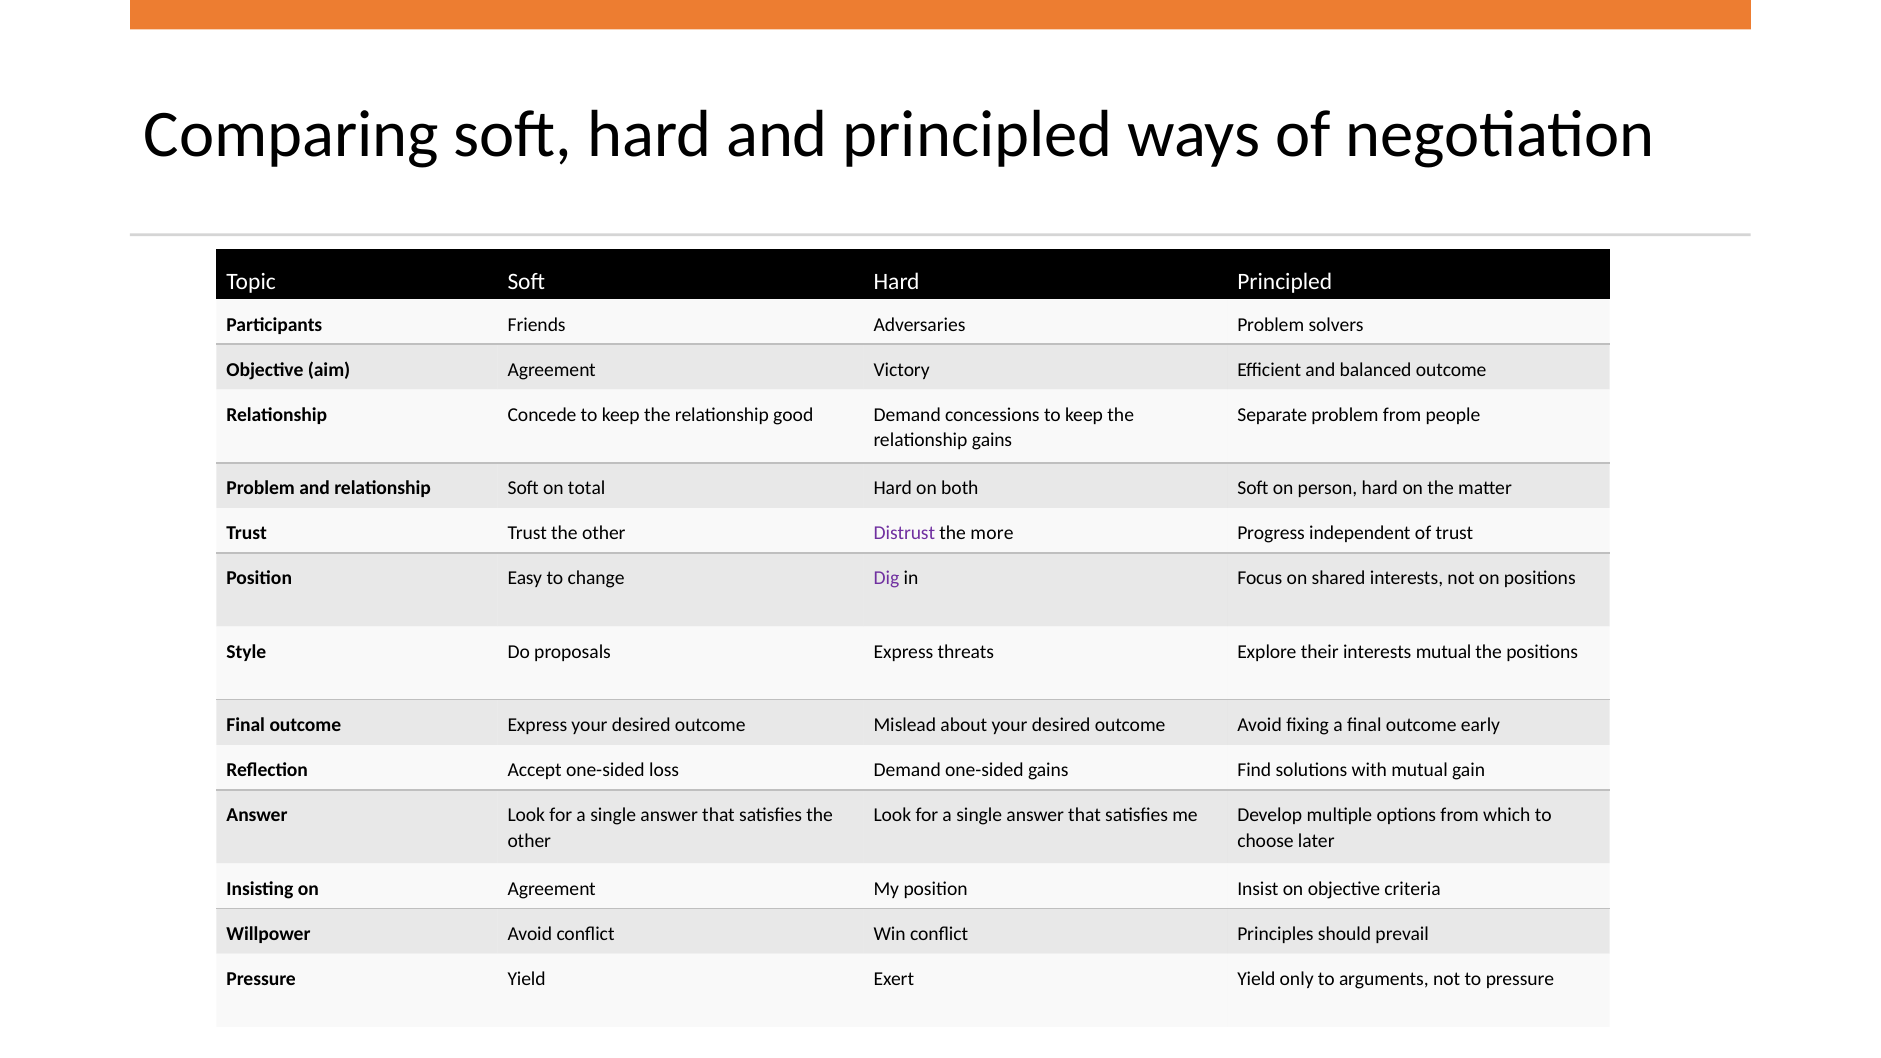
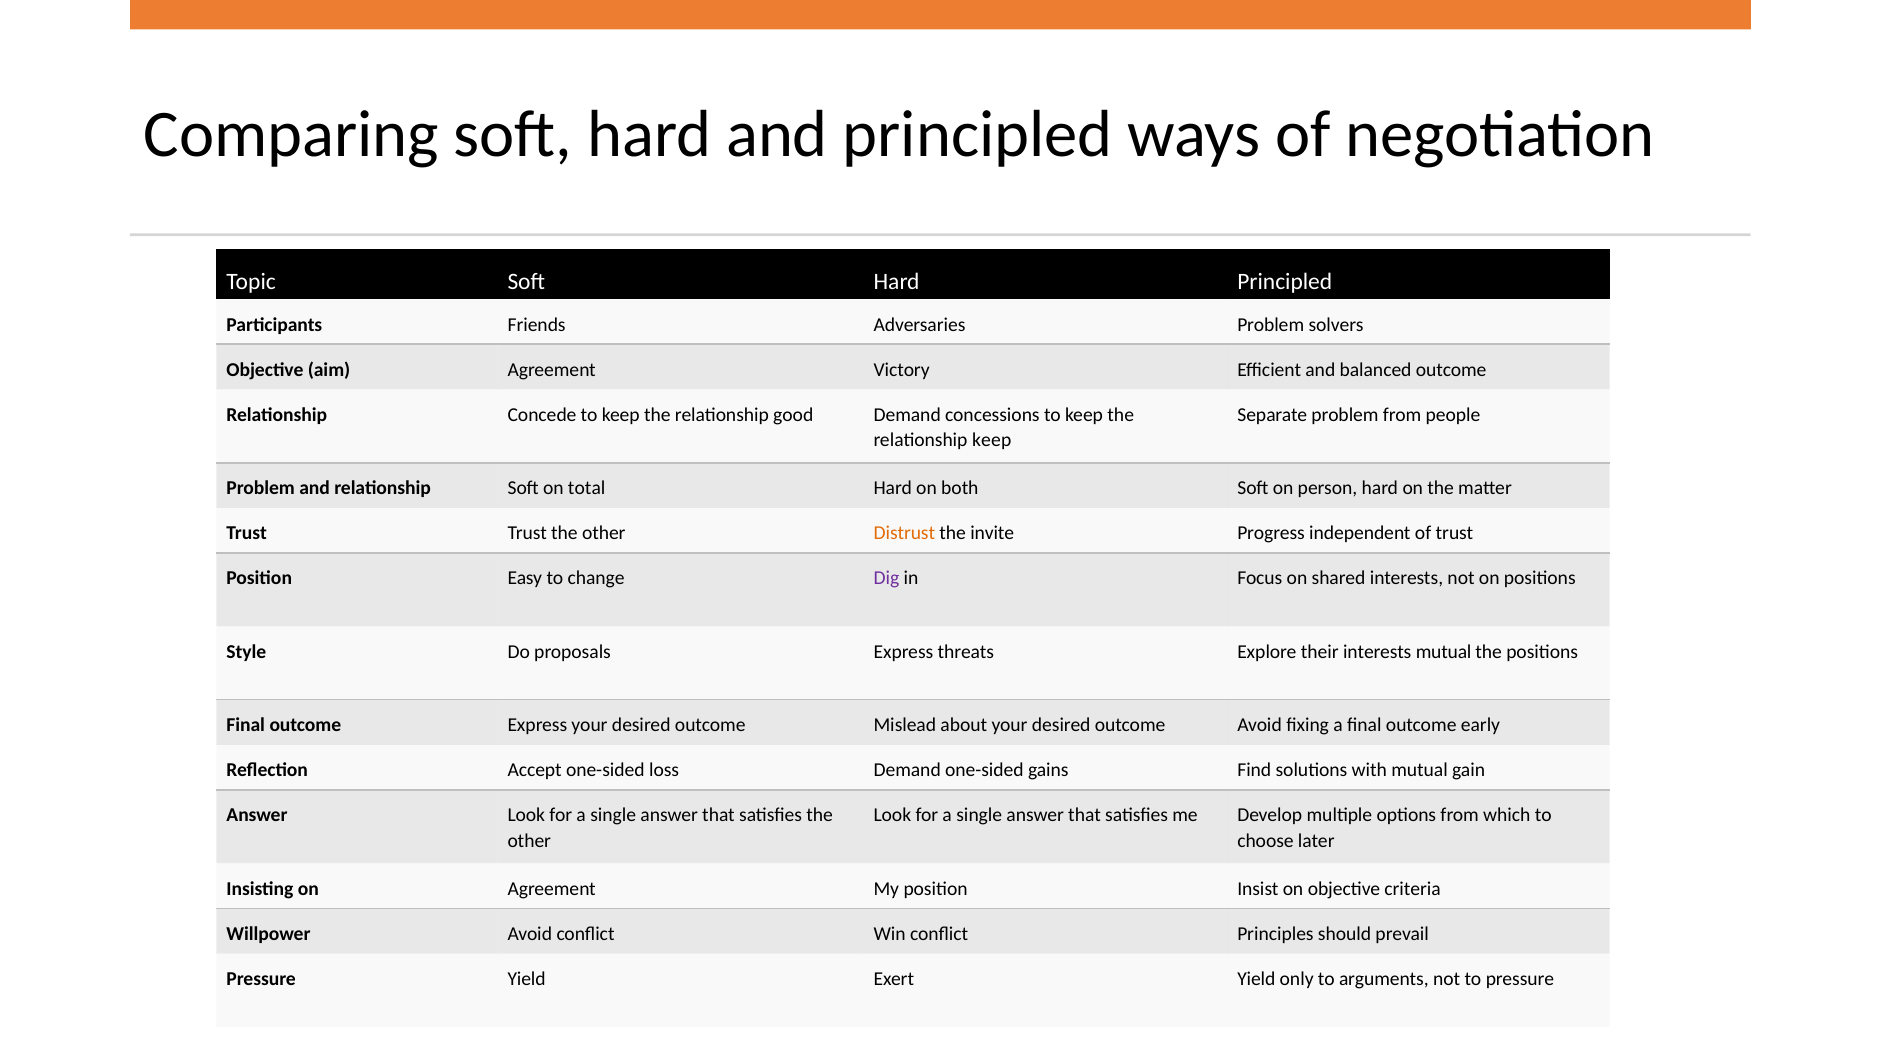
relationship gains: gains -> keep
Distrust colour: purple -> orange
more: more -> invite
